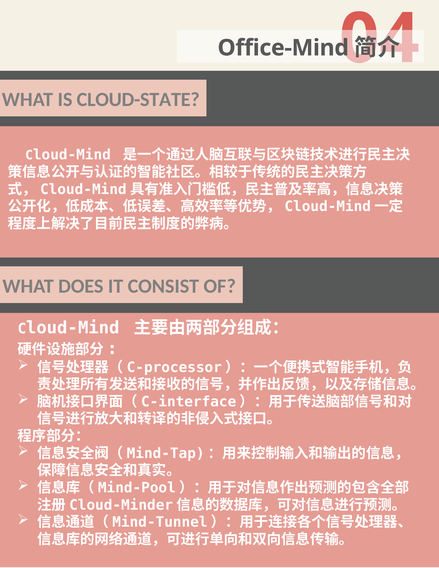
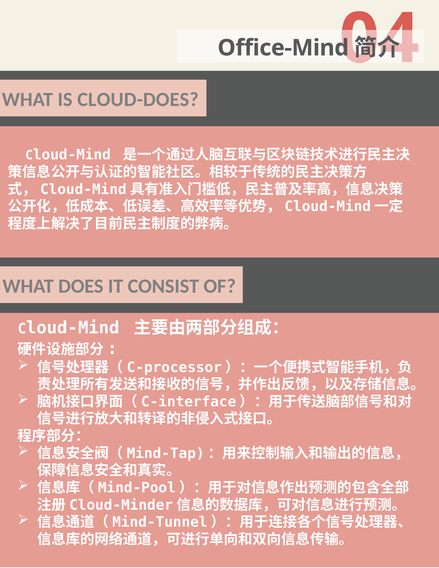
CLOUD-STATE: CLOUD-STATE -> CLOUD-DOES
